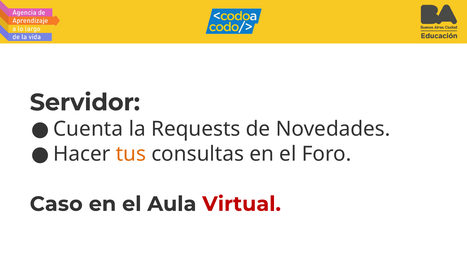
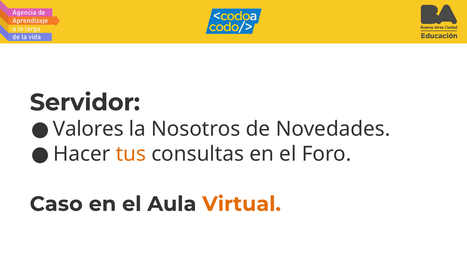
Cuenta: Cuenta -> Valores
Requests: Requests -> Nosotros
Virtual colour: red -> orange
